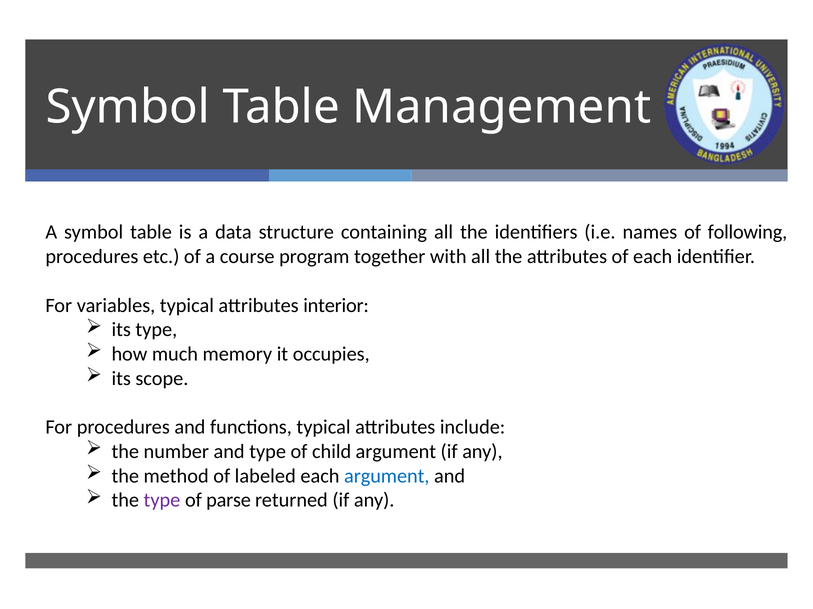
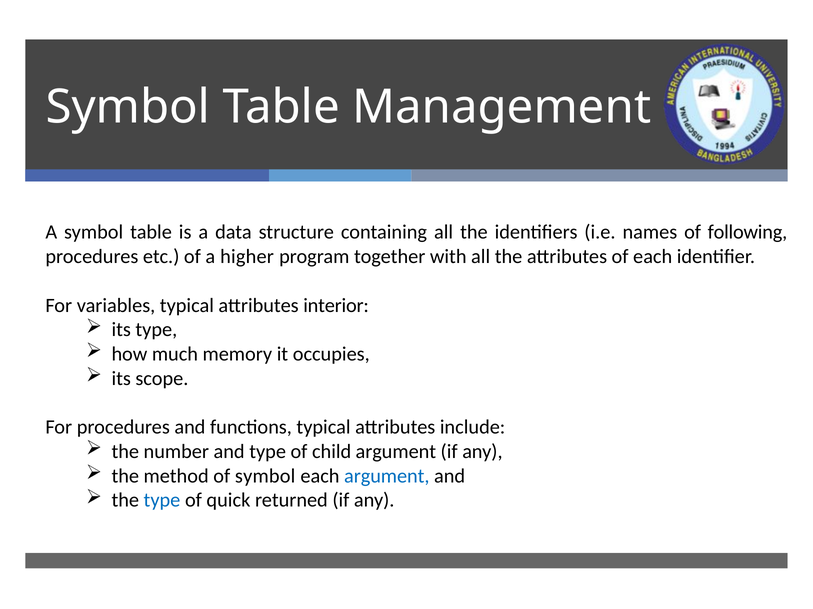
course: course -> higher
of labeled: labeled -> symbol
type at (162, 501) colour: purple -> blue
parse: parse -> quick
